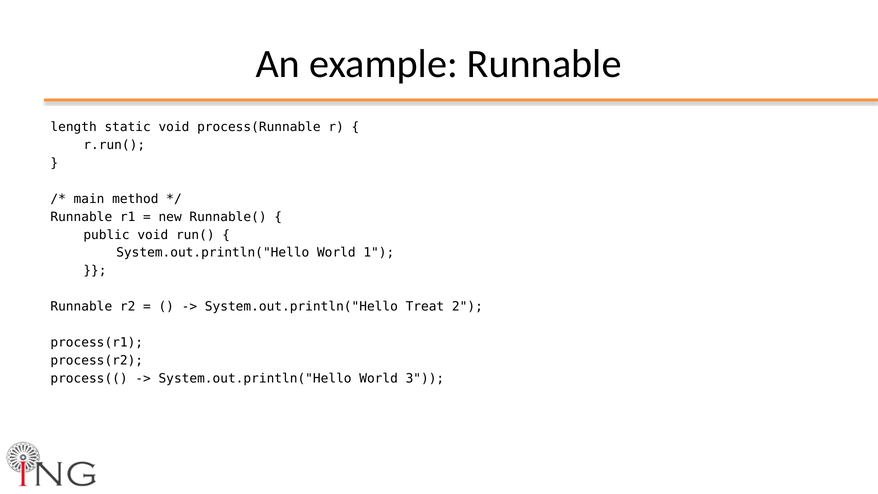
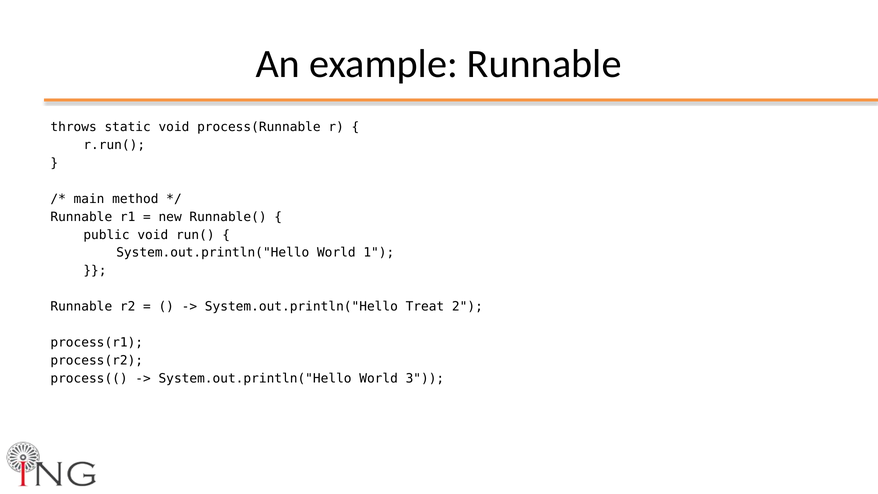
length: length -> throws
